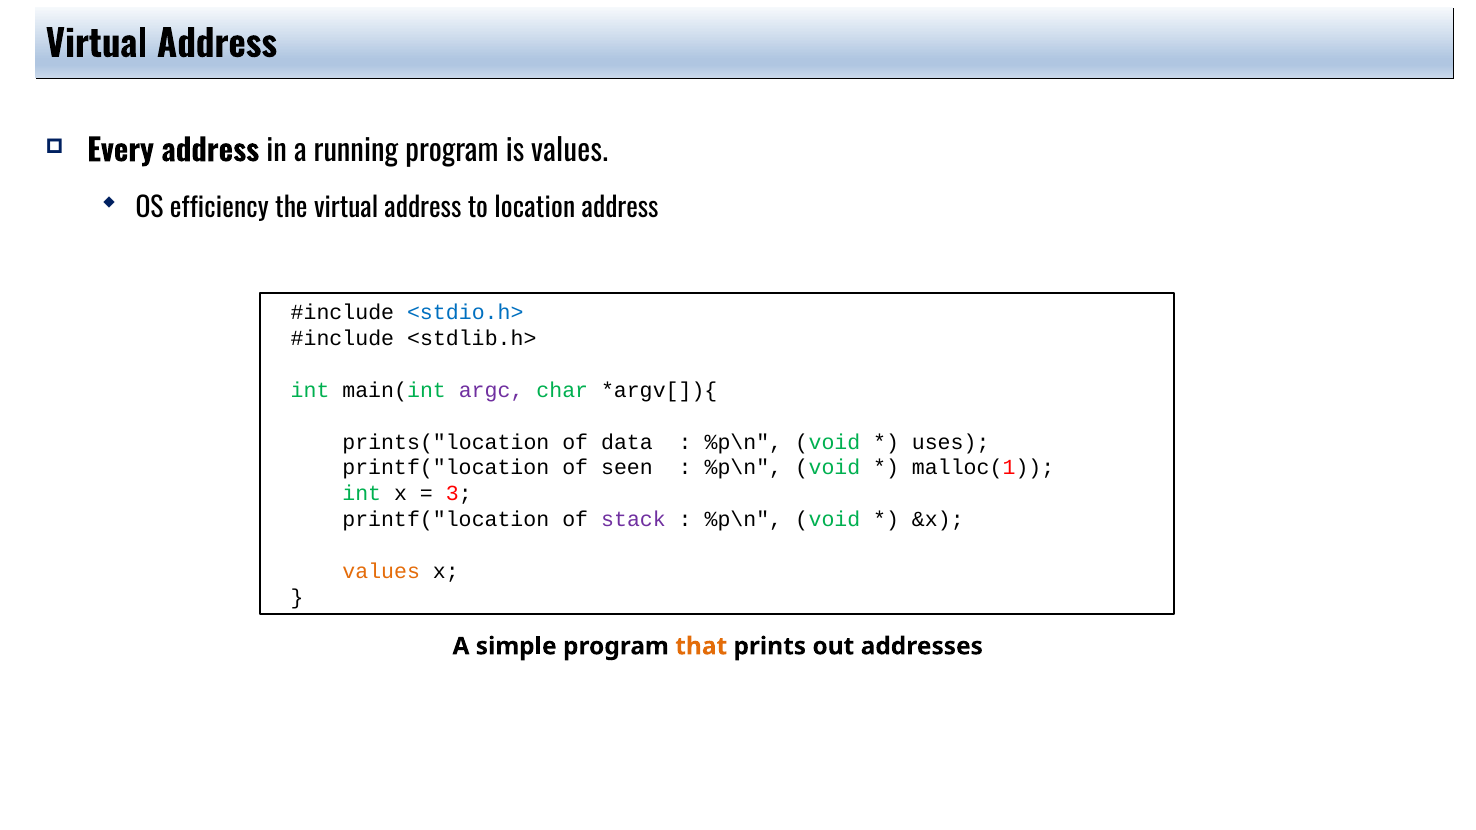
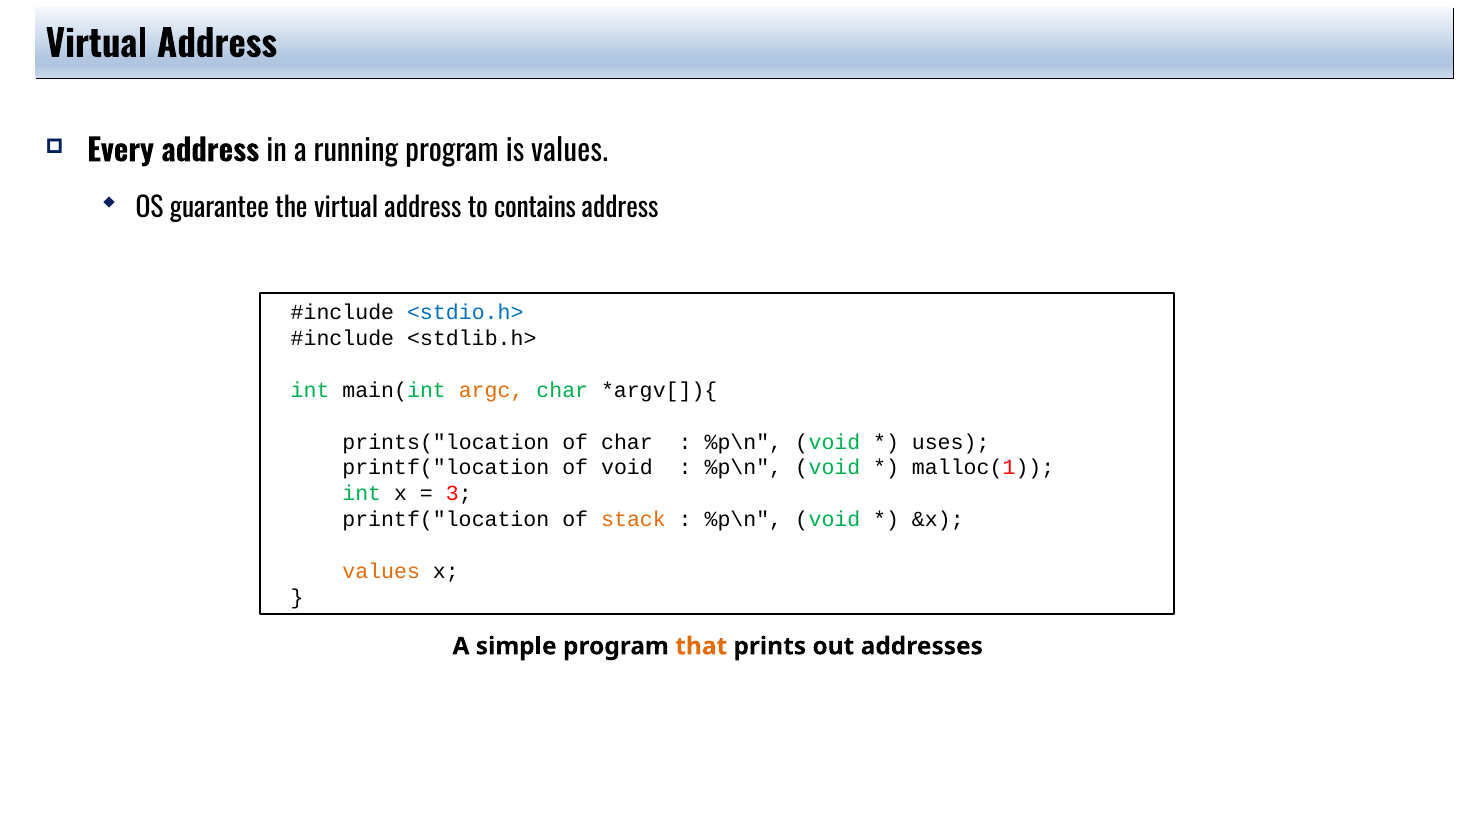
efficiency: efficiency -> guarantee
location: location -> contains
argc at (491, 390) colour: purple -> orange
of data: data -> char
of seen: seen -> void
stack at (633, 520) colour: purple -> orange
